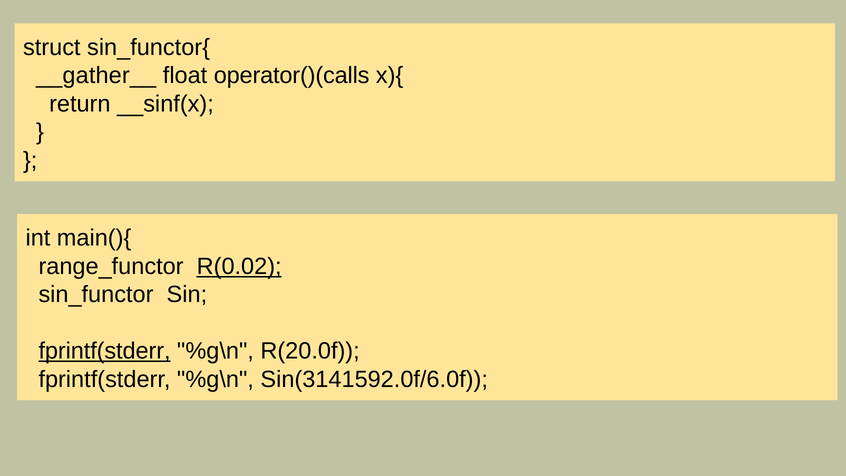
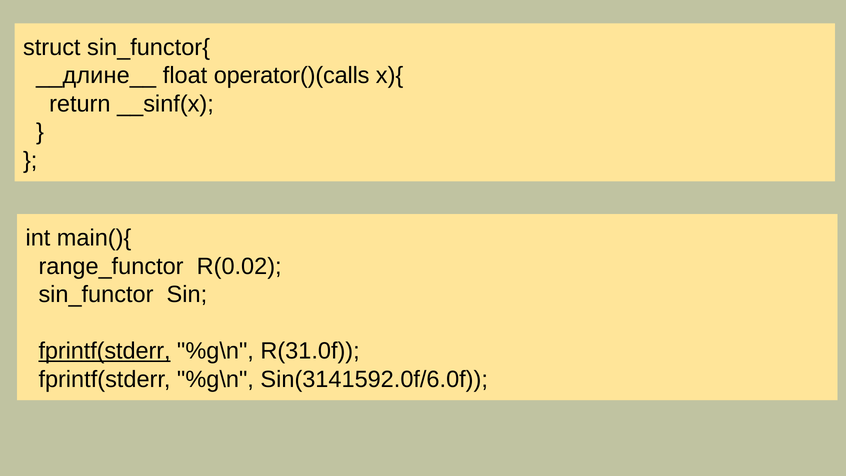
__gather__: __gather__ -> __длине__
R(0.02 underline: present -> none
R(20.0f: R(20.0f -> R(31.0f
